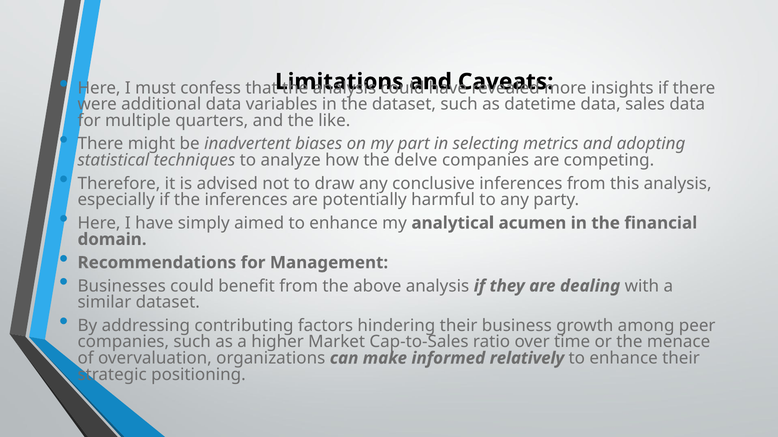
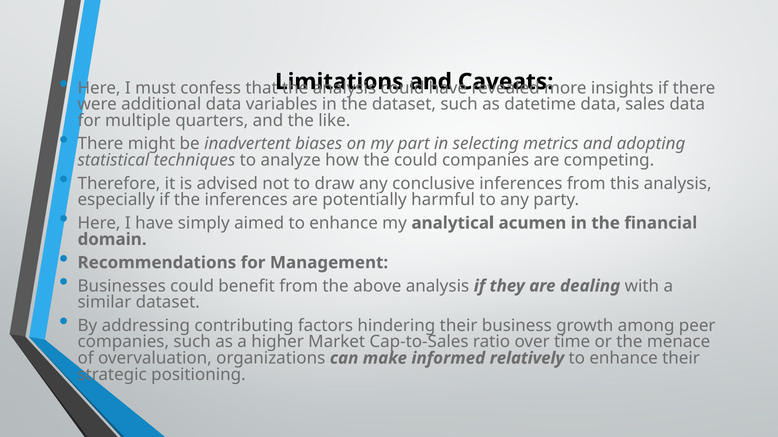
the delve: delve -> could
